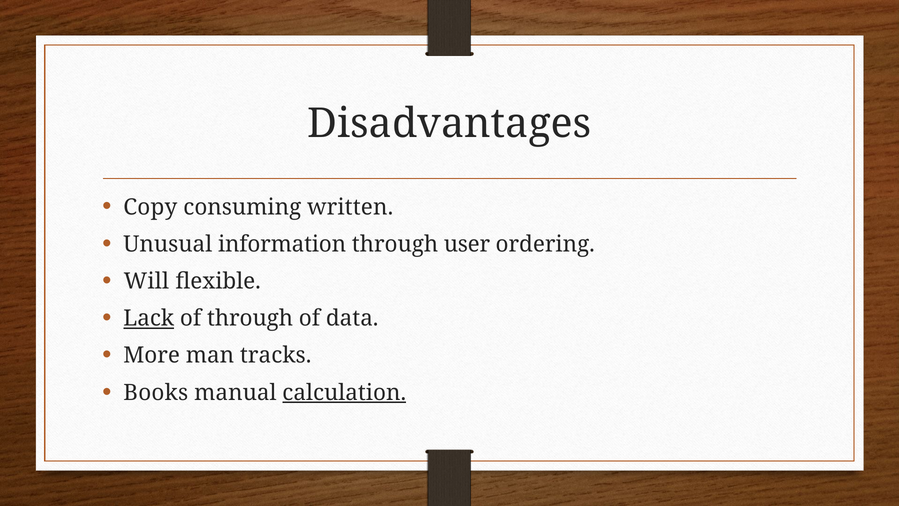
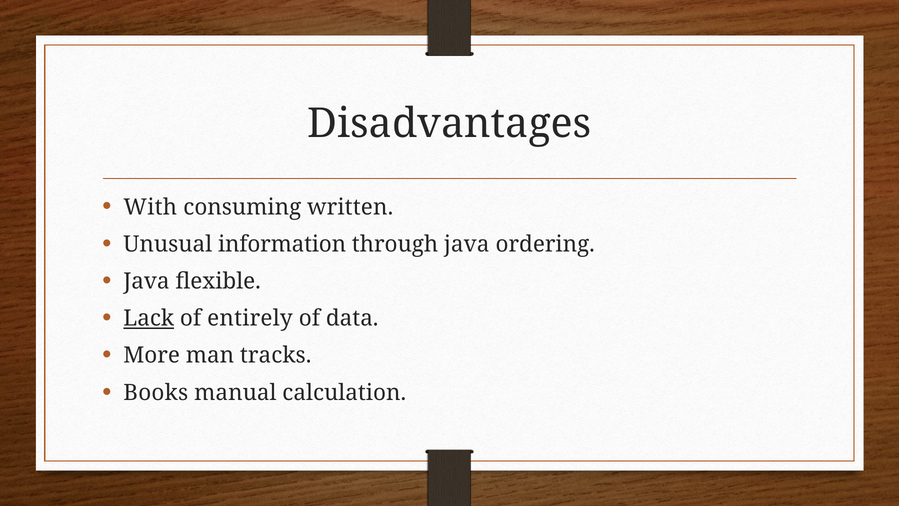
Copy: Copy -> With
through user: user -> java
Will at (146, 281): Will -> Java
of through: through -> entirely
calculation underline: present -> none
